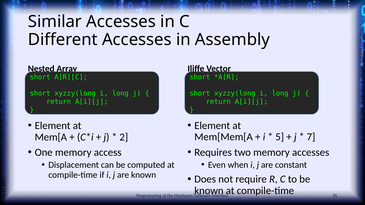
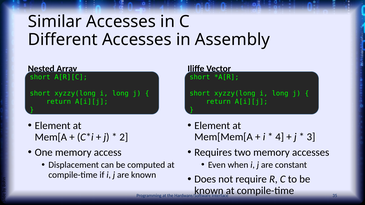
5: 5 -> 4
7: 7 -> 3
